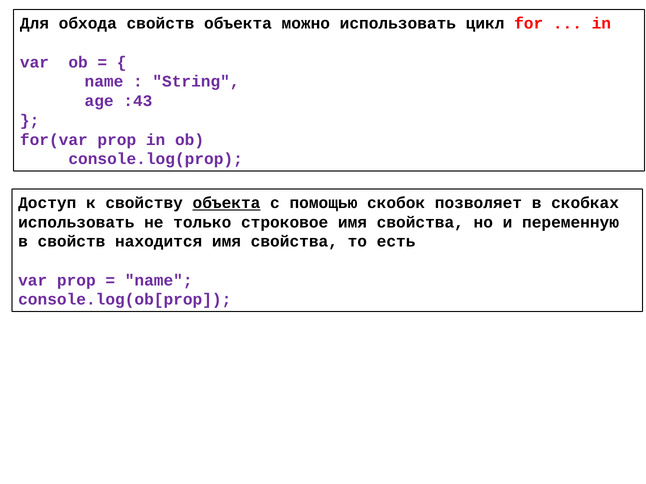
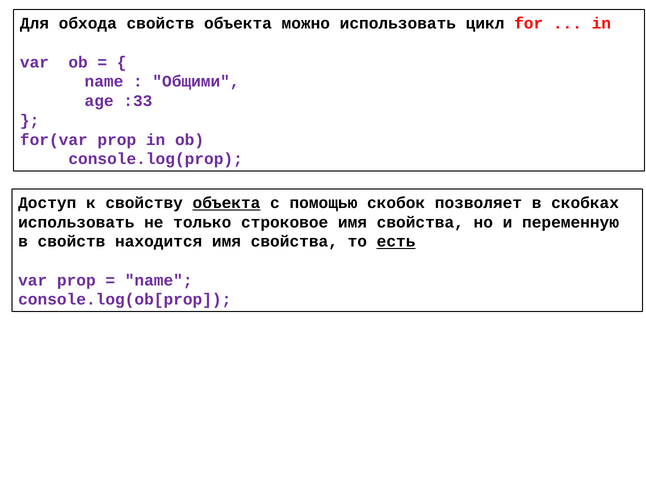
String: String -> Общими
:43: :43 -> :33
есть underline: none -> present
